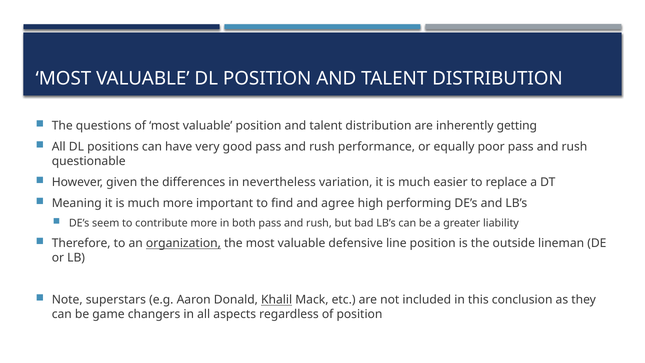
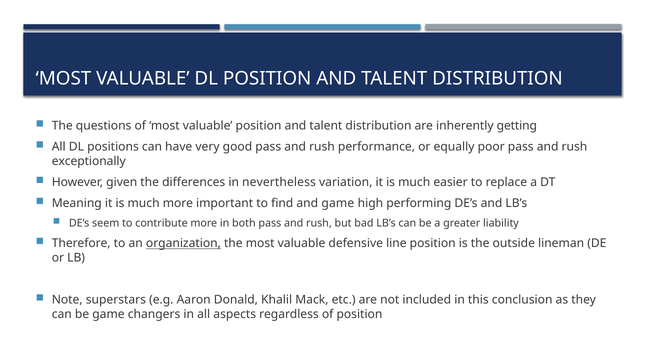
questionable: questionable -> exceptionally
and agree: agree -> game
Khalil underline: present -> none
